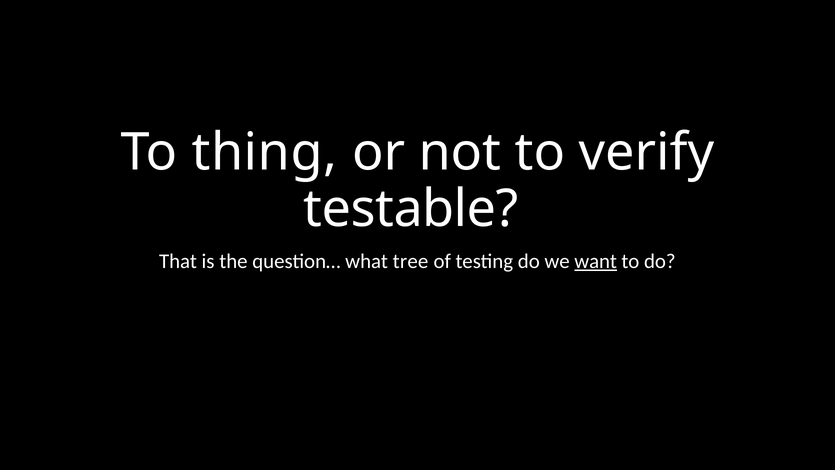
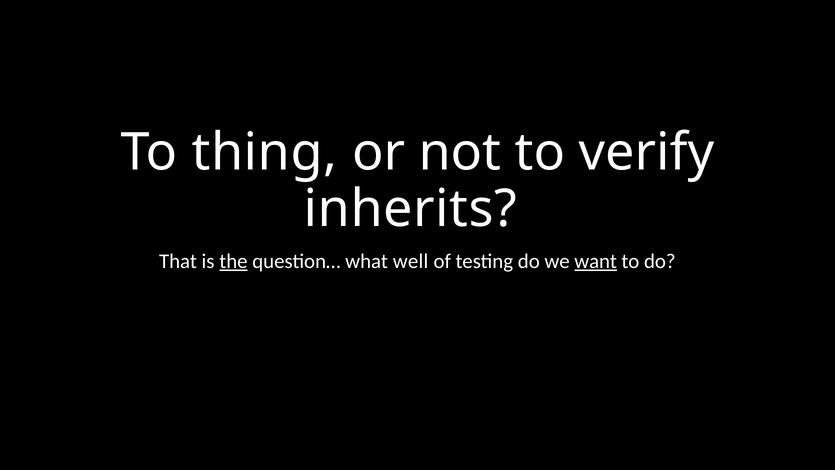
testable: testable -> inherits
the underline: none -> present
tree: tree -> well
